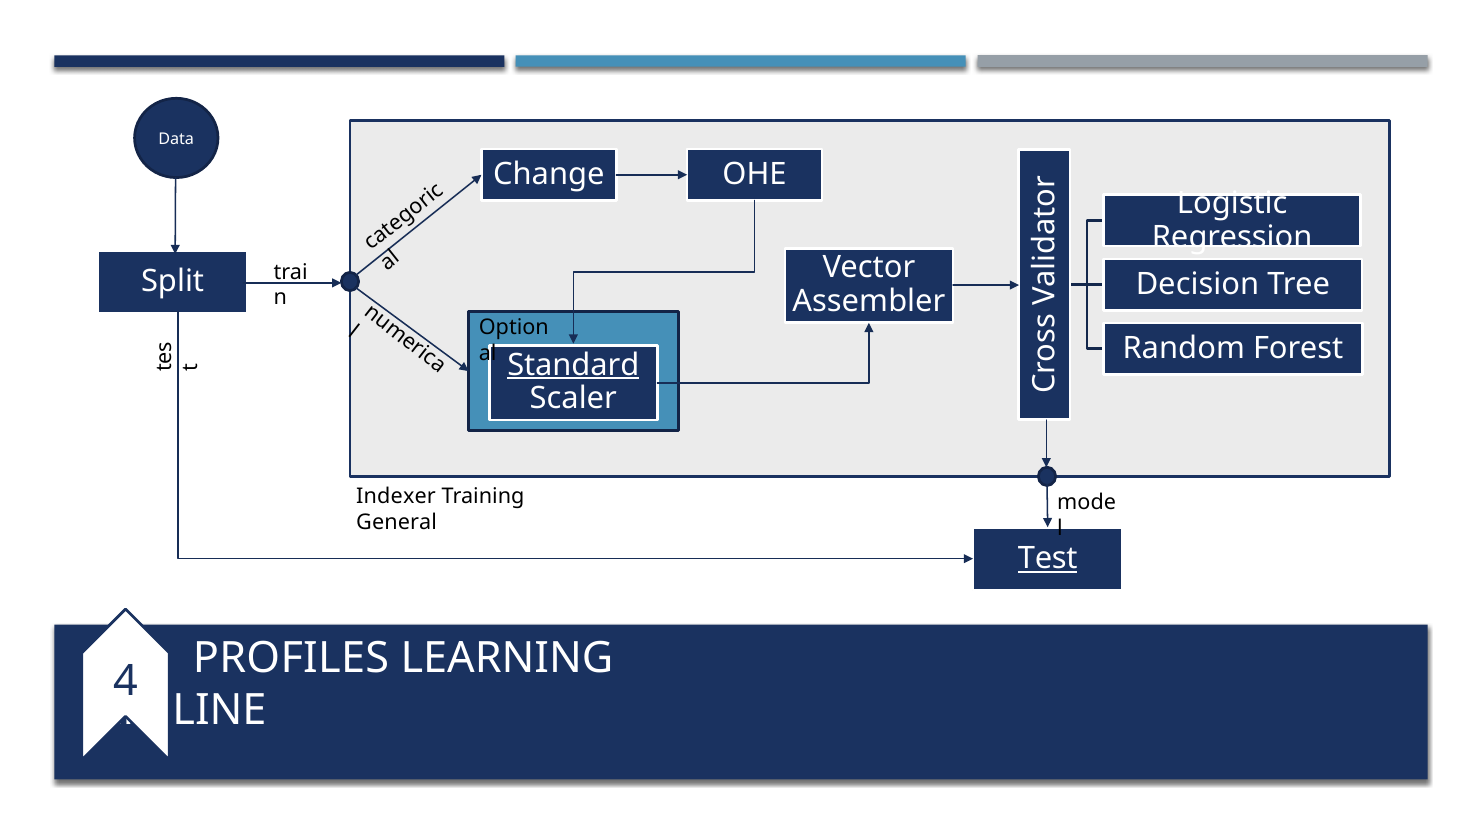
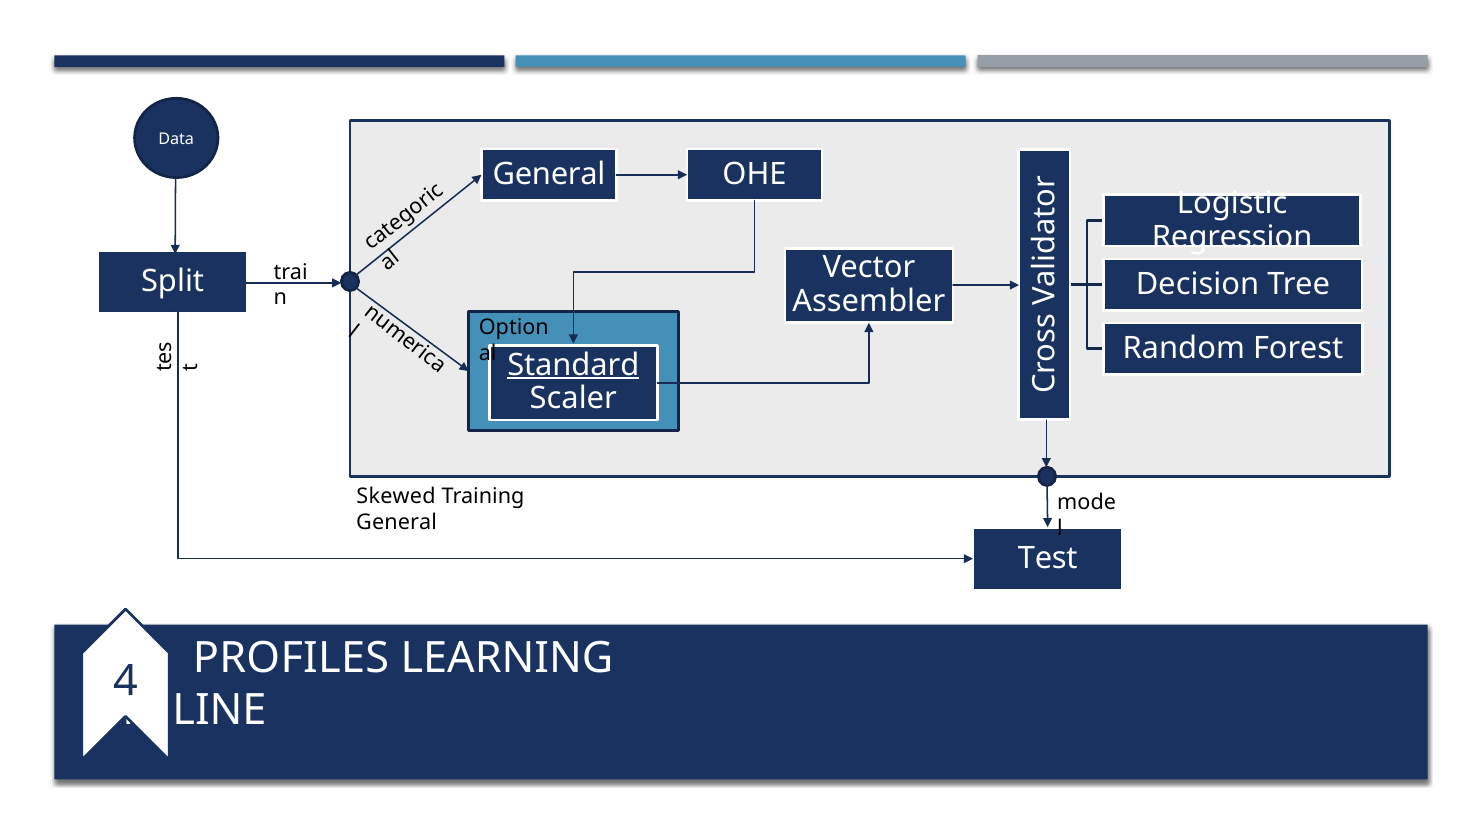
Change at (549, 175): Change -> General
Indexer: Indexer -> Skewed
Test underline: present -> none
